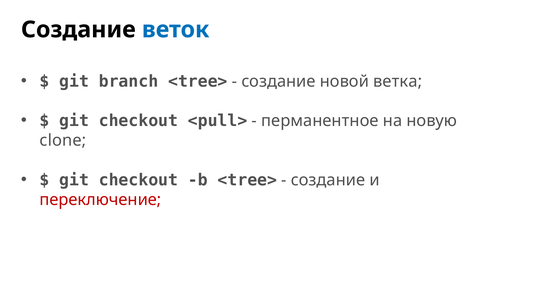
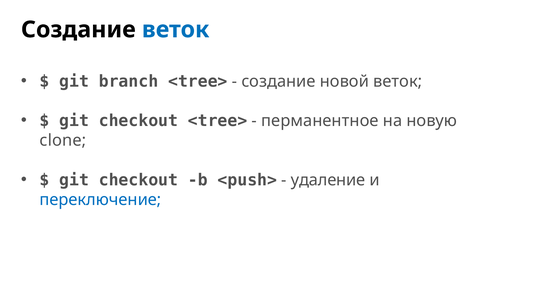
новой ветка: ветка -> веток
checkout <pull>: <pull> -> <tree>
b <tree>: <tree> -> <push>
cоздание at (328, 180): cоздание -> удаление
переключение colour: red -> blue
